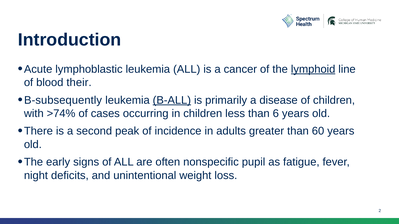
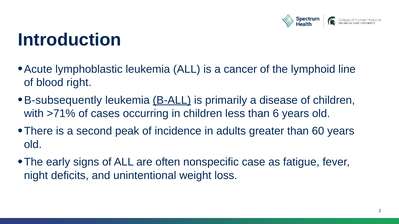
lymphoid underline: present -> none
their: their -> right
>74%: >74% -> >71%
pupil: pupil -> case
